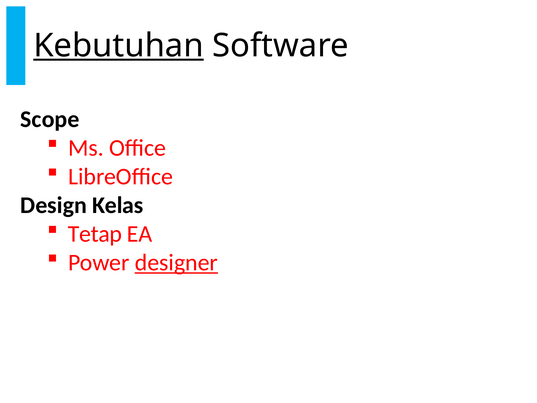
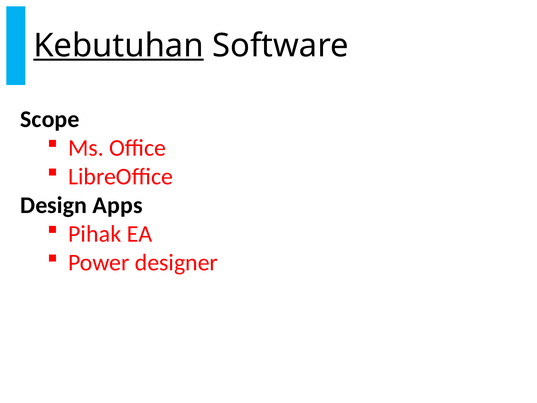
Kelas: Kelas -> Apps
Tetap: Tetap -> Pihak
designer underline: present -> none
